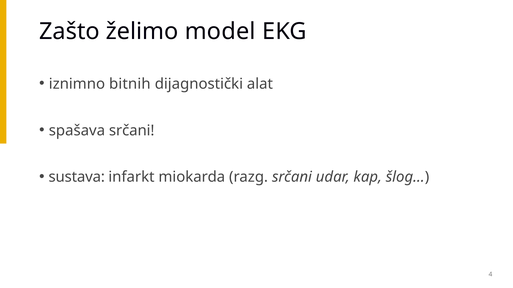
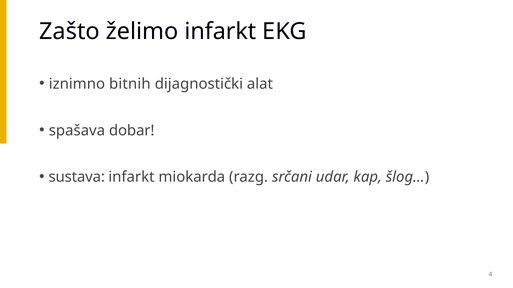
želimo model: model -> infarkt
spašava srčani: srčani -> dobar
